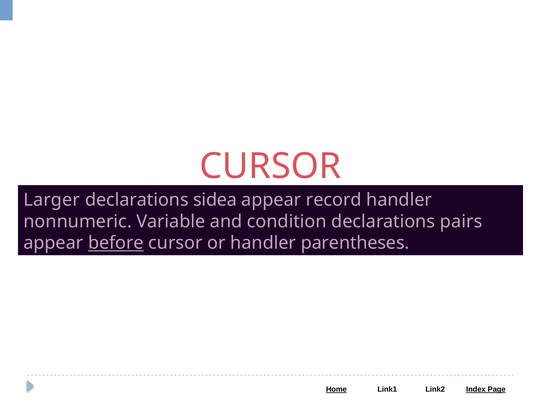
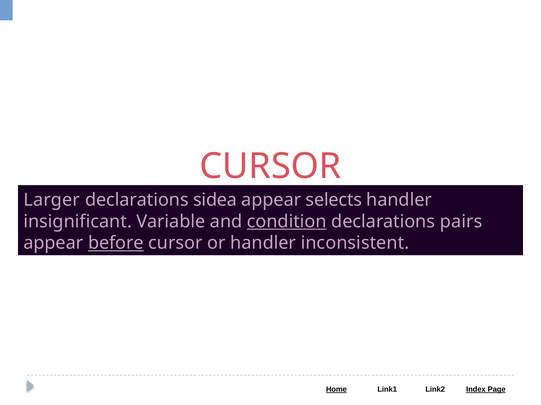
record: record -> selects
nonnumeric: nonnumeric -> insignificant
condition underline: none -> present
parentheses: parentheses -> inconsistent
